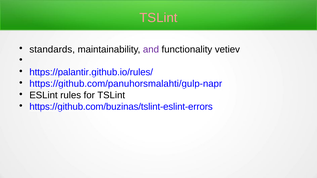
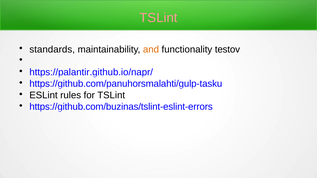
and colour: purple -> orange
vetiev: vetiev -> testov
https://palantir.github.io/rules/: https://palantir.github.io/rules/ -> https://palantir.github.io/napr/
https://github.com/panuhorsmalahti/gulp-napr: https://github.com/panuhorsmalahti/gulp-napr -> https://github.com/panuhorsmalahti/gulp-tasku
